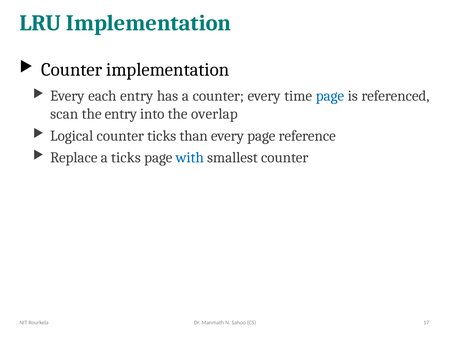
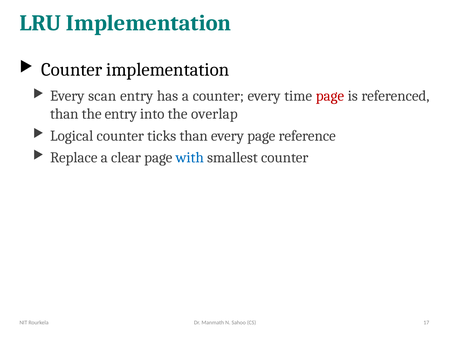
each: each -> scan
page at (330, 96) colour: blue -> red
scan at (64, 114): scan -> than
a ticks: ticks -> clear
